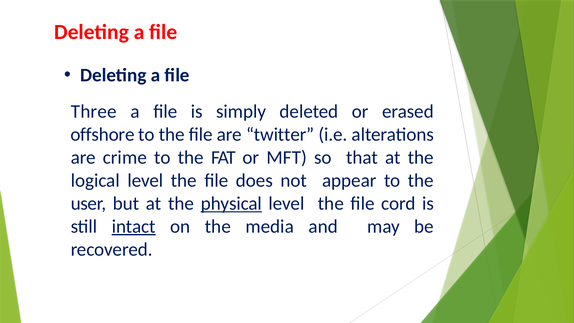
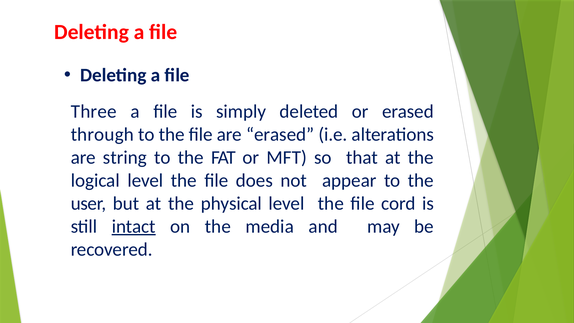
offshore: offshore -> through
are twitter: twitter -> erased
crime: crime -> string
physical underline: present -> none
